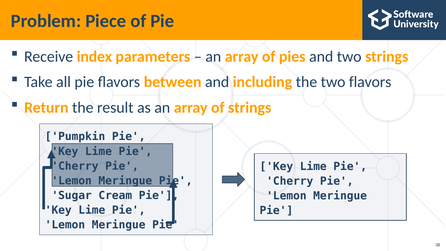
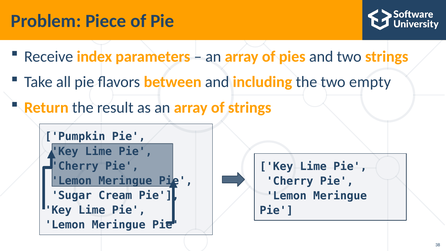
two flavors: flavors -> empty
